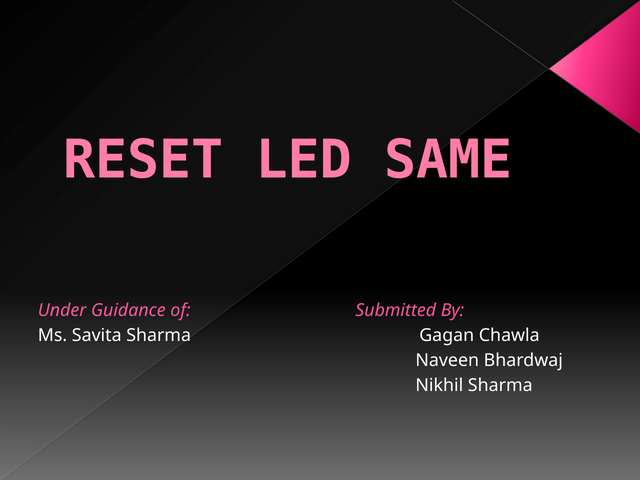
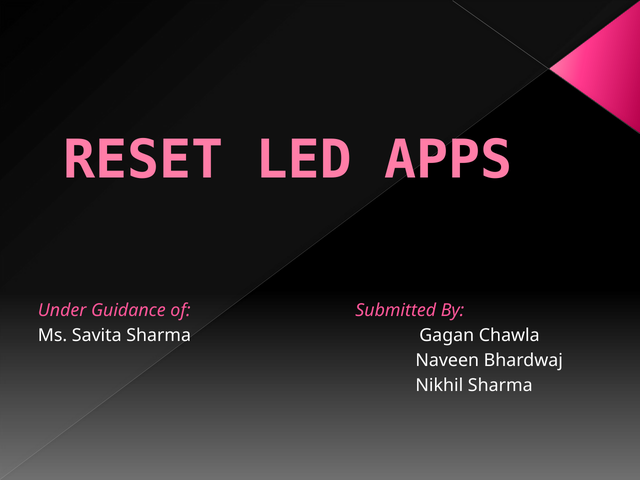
SAME: SAME -> APPS
